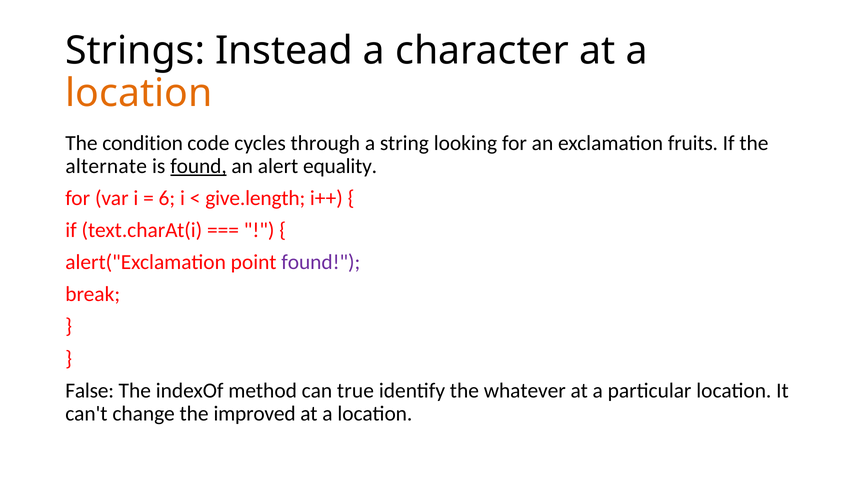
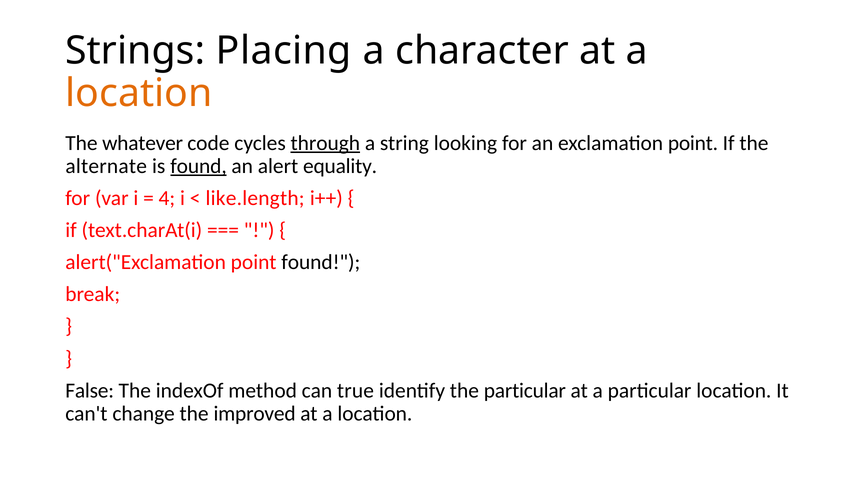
Instead: Instead -> Placing
condition: condition -> whatever
through underline: none -> present
exclamation fruits: fruits -> point
6: 6 -> 4
give.length: give.length -> like.length
found at (321, 262) colour: purple -> black
the whatever: whatever -> particular
